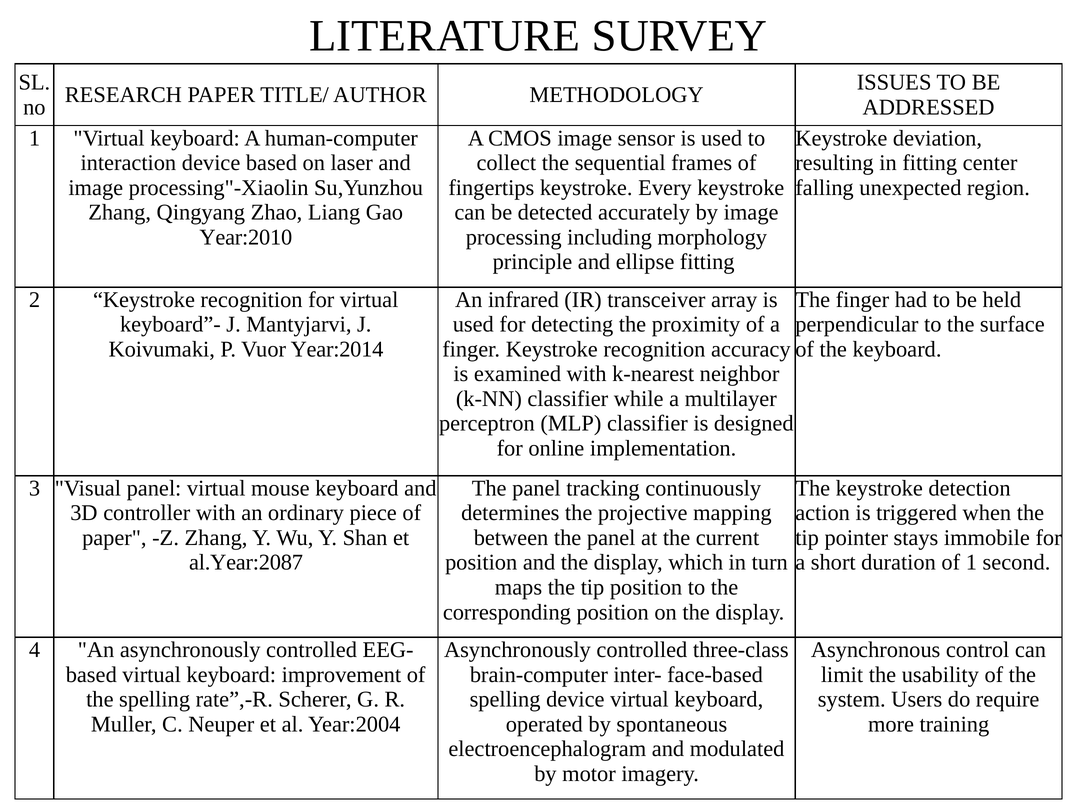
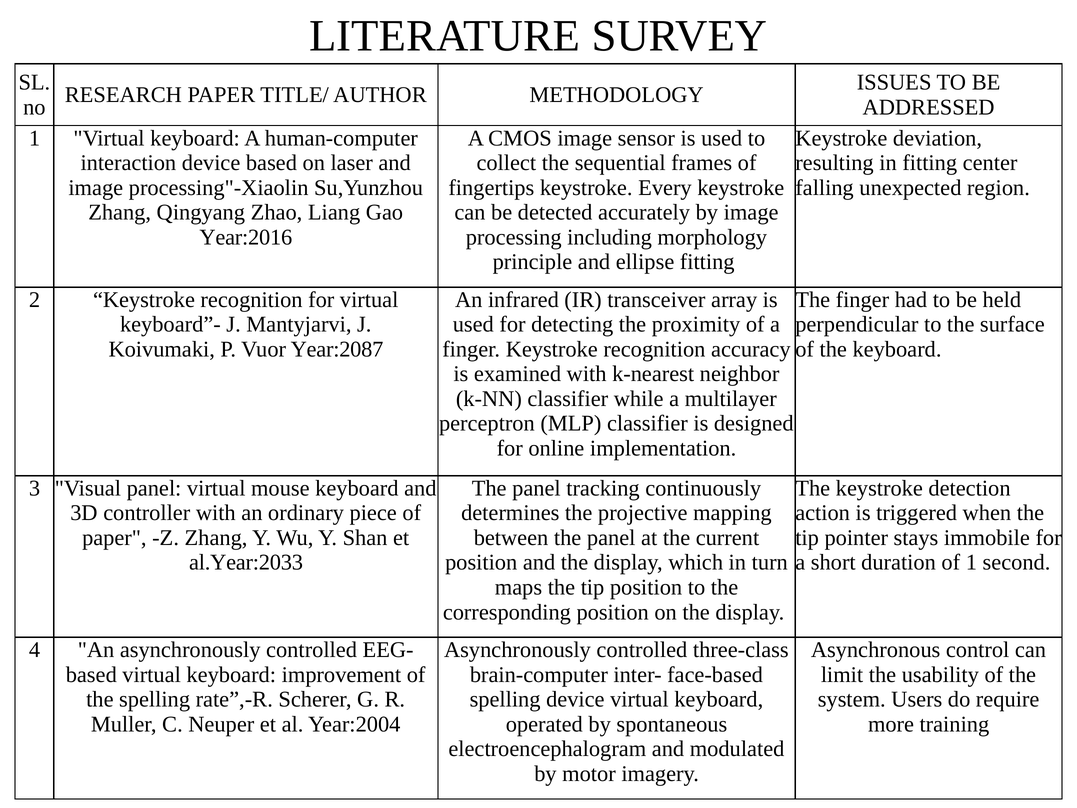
Year:2010: Year:2010 -> Year:2016
Year:2014: Year:2014 -> Year:2087
al.Year:2087: al.Year:2087 -> al.Year:2033
